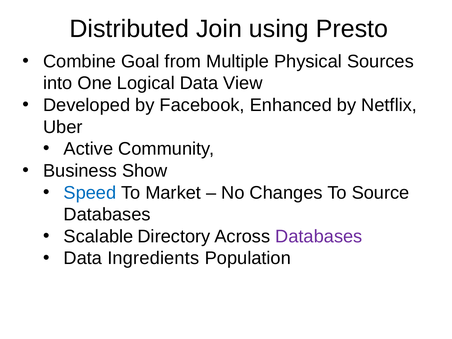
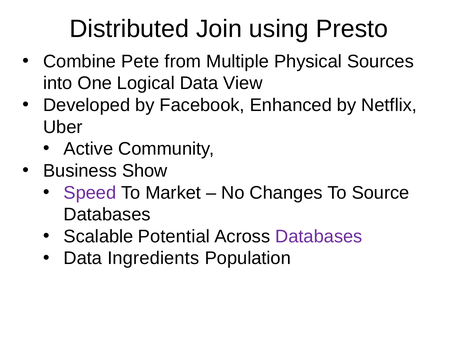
Goal: Goal -> Pete
Speed colour: blue -> purple
Directory: Directory -> Potential
